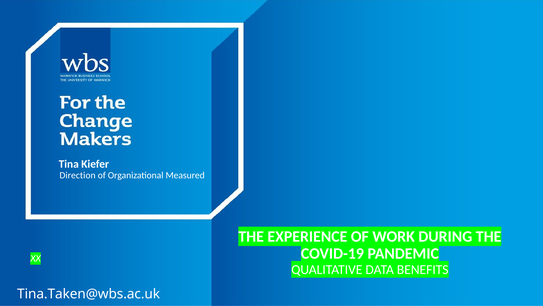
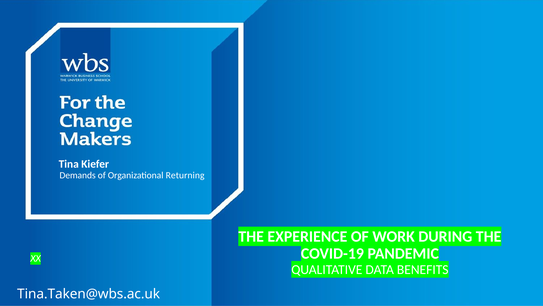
Direction: Direction -> Demands
Measured: Measured -> Returning
